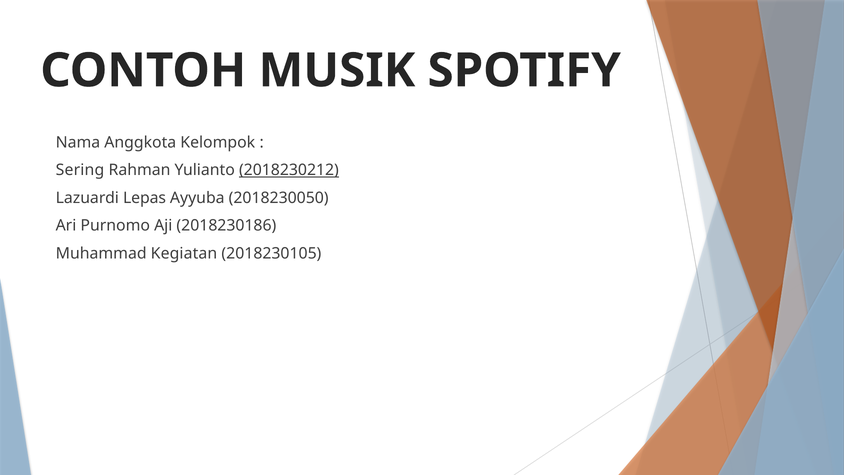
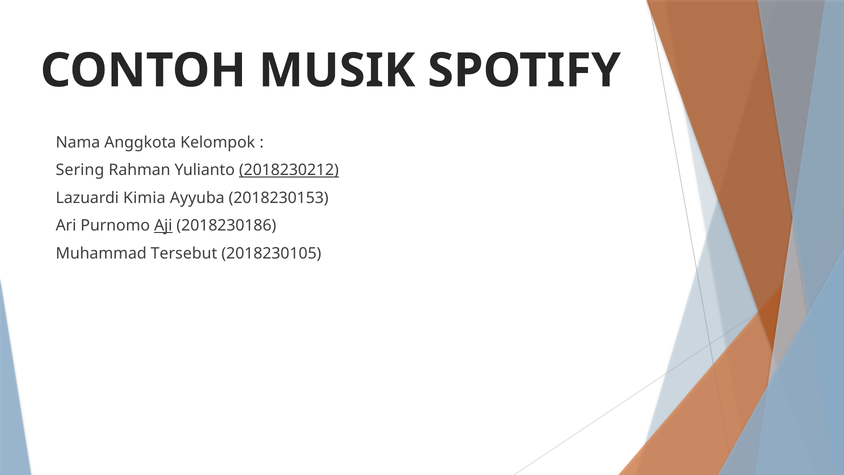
Lepas: Lepas -> Kimia
2018230050: 2018230050 -> 2018230153
Aji underline: none -> present
Kegiatan: Kegiatan -> Tersebut
